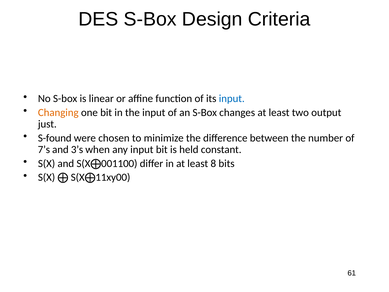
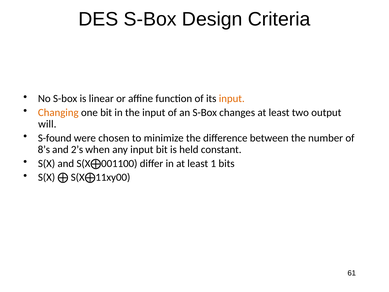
input at (232, 99) colour: blue -> orange
just: just -> will
7’s: 7’s -> 8’s
3’s: 3’s -> 2’s
8: 8 -> 1
